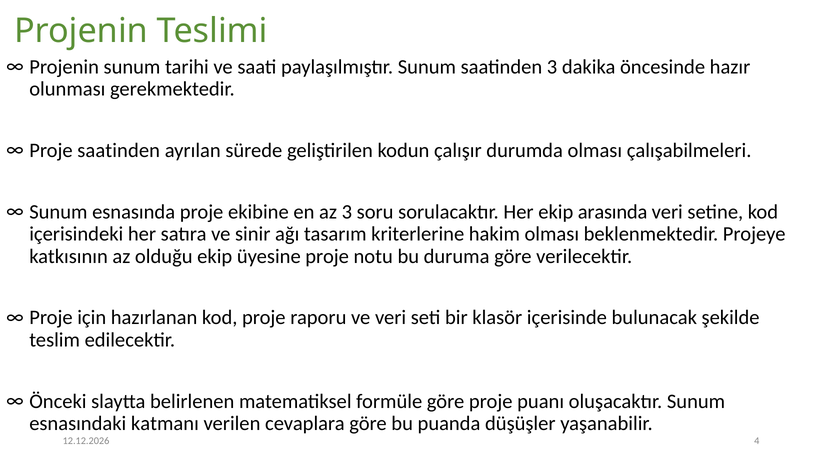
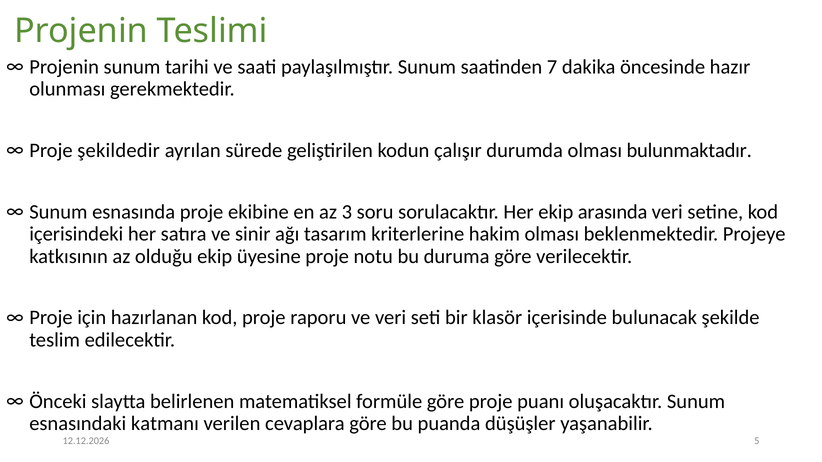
saatinden 3: 3 -> 7
Proje saatinden: saatinden -> şekildedir
çalışabilmeleri: çalışabilmeleri -> bulunmaktadır
4: 4 -> 5
